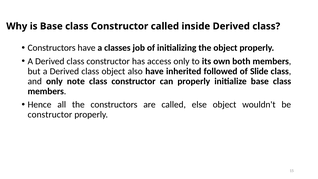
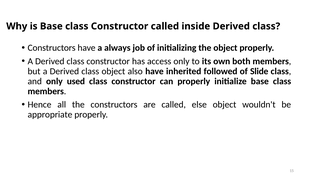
classes: classes -> always
note: note -> used
constructor at (50, 114): constructor -> appropriate
